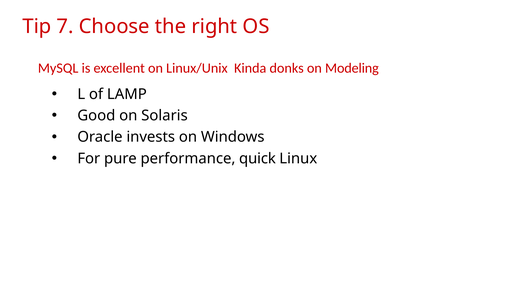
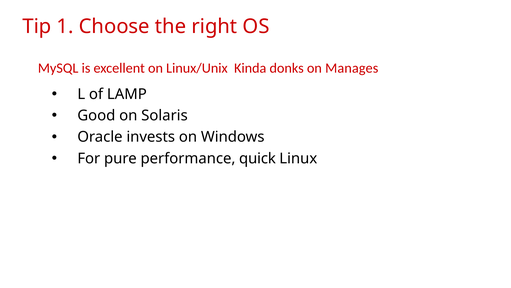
7: 7 -> 1
Modeling: Modeling -> Manages
